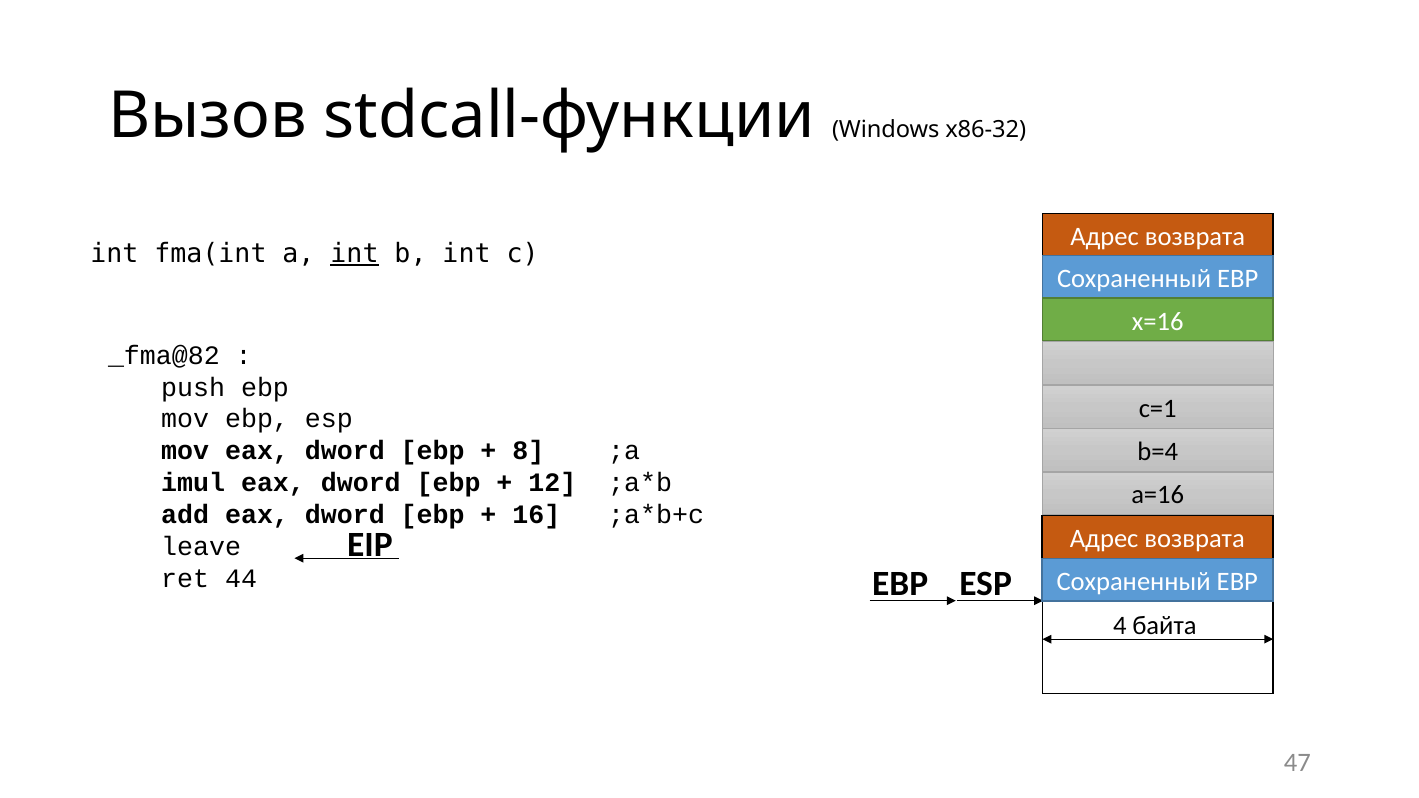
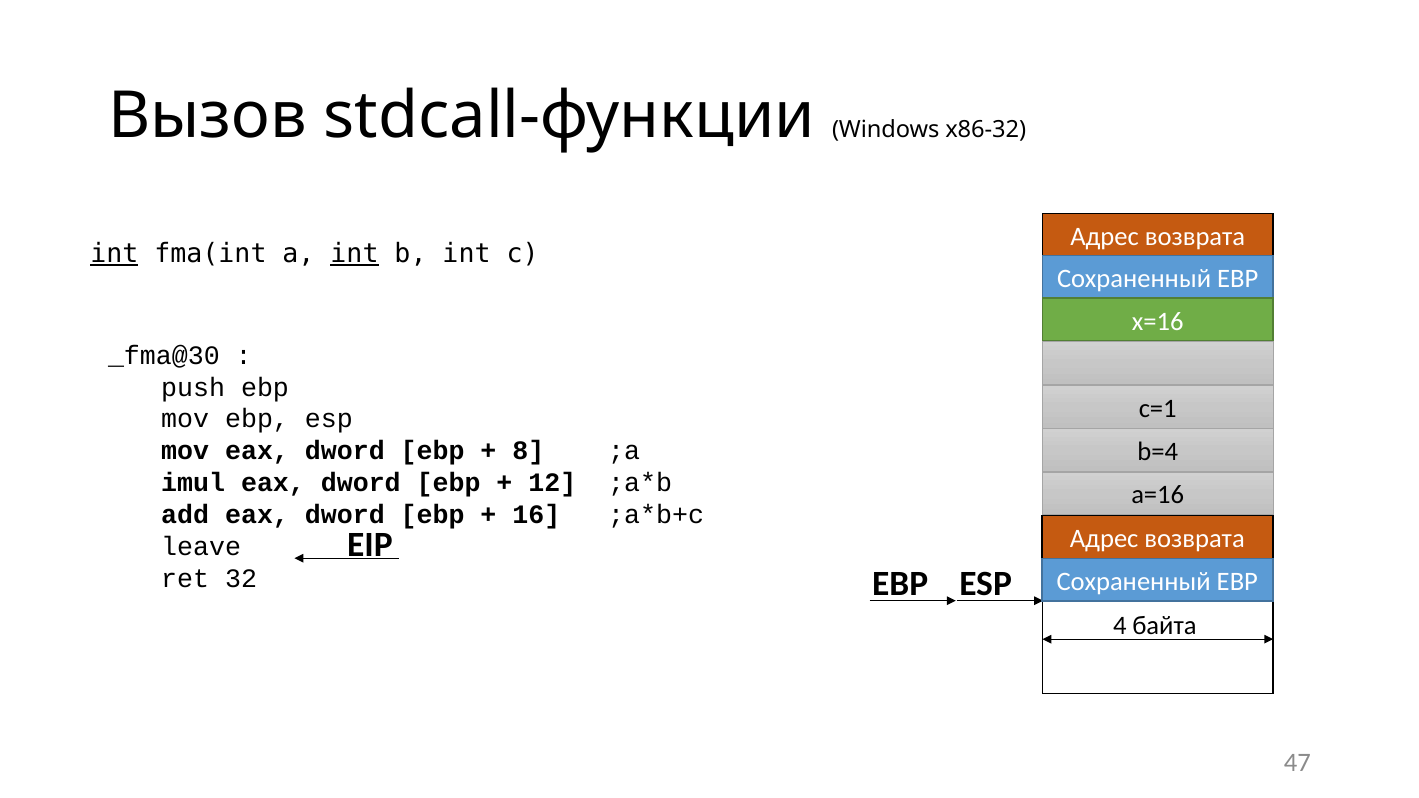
int at (114, 254) underline: none -> present
_fma@82: _fma@82 -> _fma@30
44: 44 -> 32
